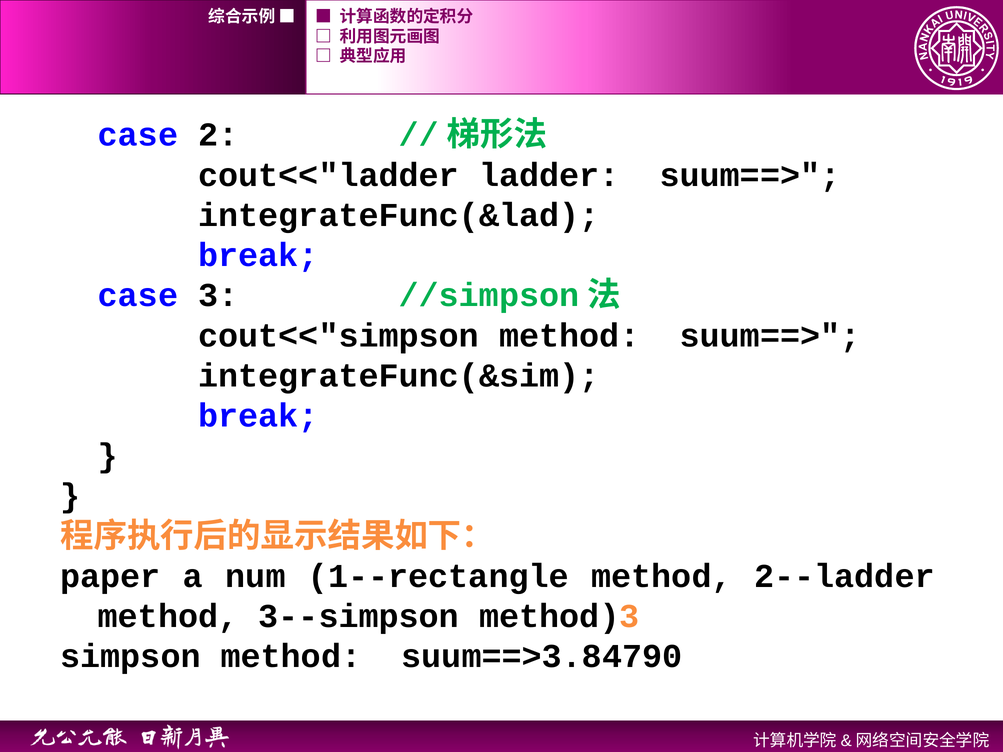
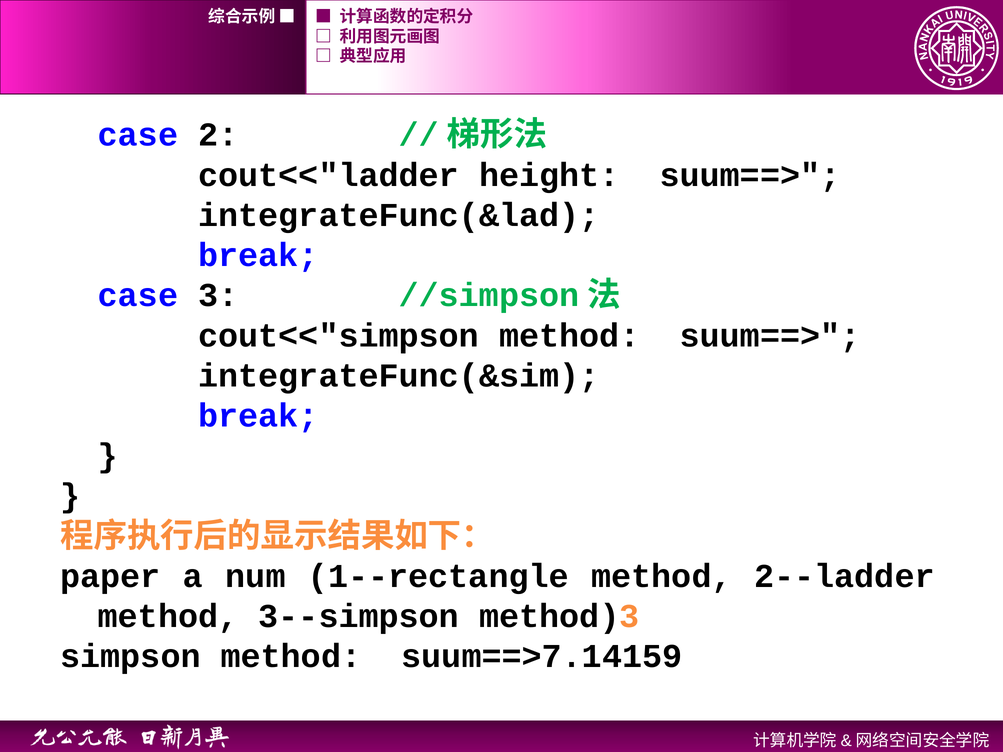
ladder: ladder -> height
suum==>3.84790: suum==>3.84790 -> suum==>7.14159
